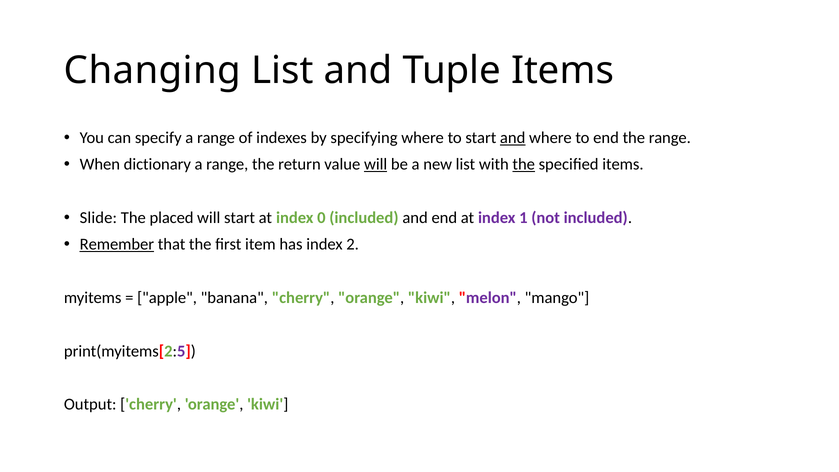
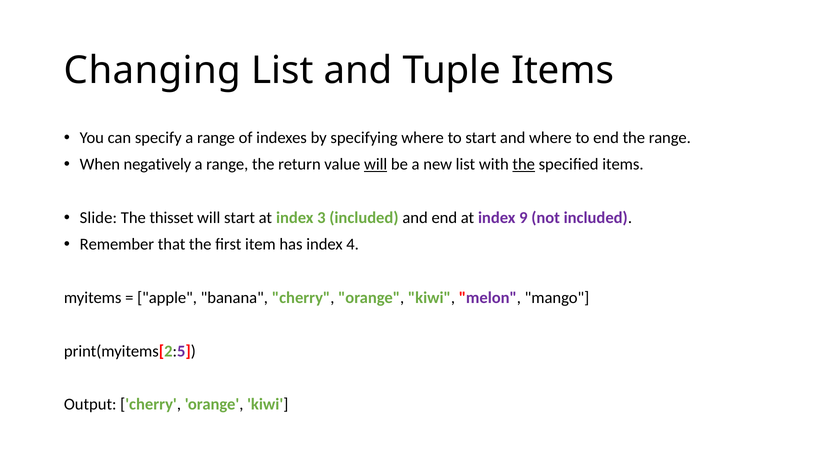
and at (513, 138) underline: present -> none
dictionary: dictionary -> negatively
placed: placed -> thisset
0: 0 -> 3
1: 1 -> 9
Remember underline: present -> none
2: 2 -> 4
